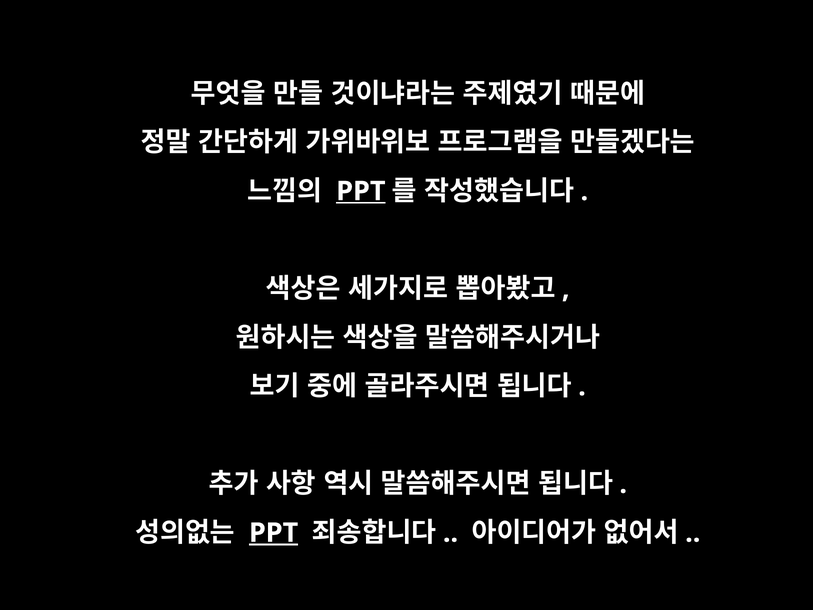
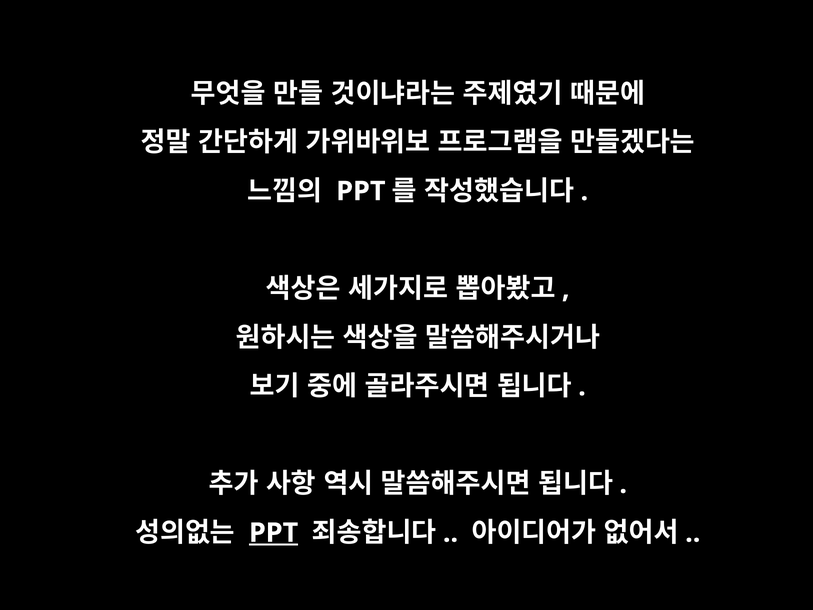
PPT at (361, 191) underline: present -> none
